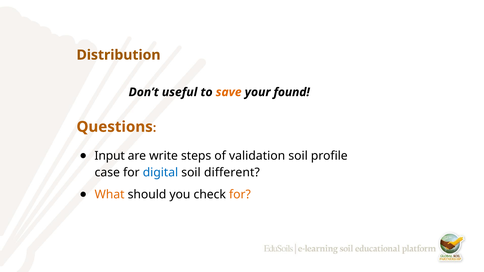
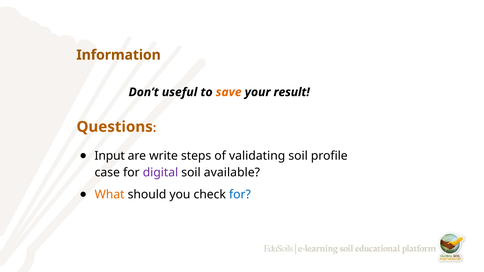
Distribution: Distribution -> Information
found: found -> result
validation: validation -> validating
digital colour: blue -> purple
different: different -> available
for at (240, 195) colour: orange -> blue
